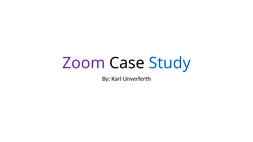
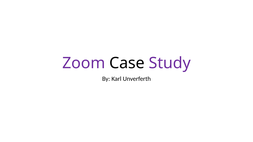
Study colour: blue -> purple
